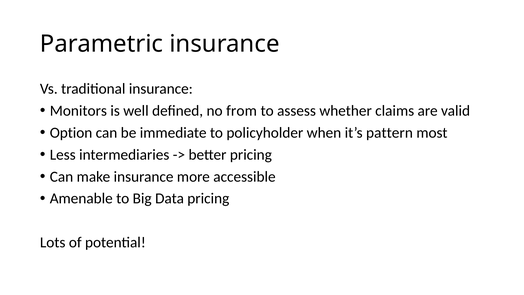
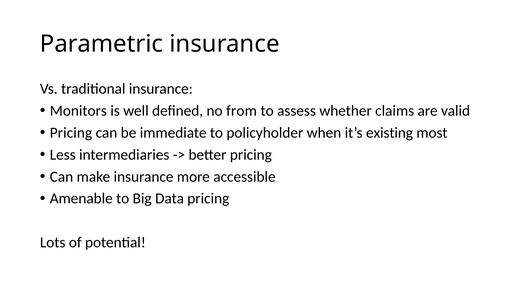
Option at (71, 133): Option -> Pricing
pattern: pattern -> existing
